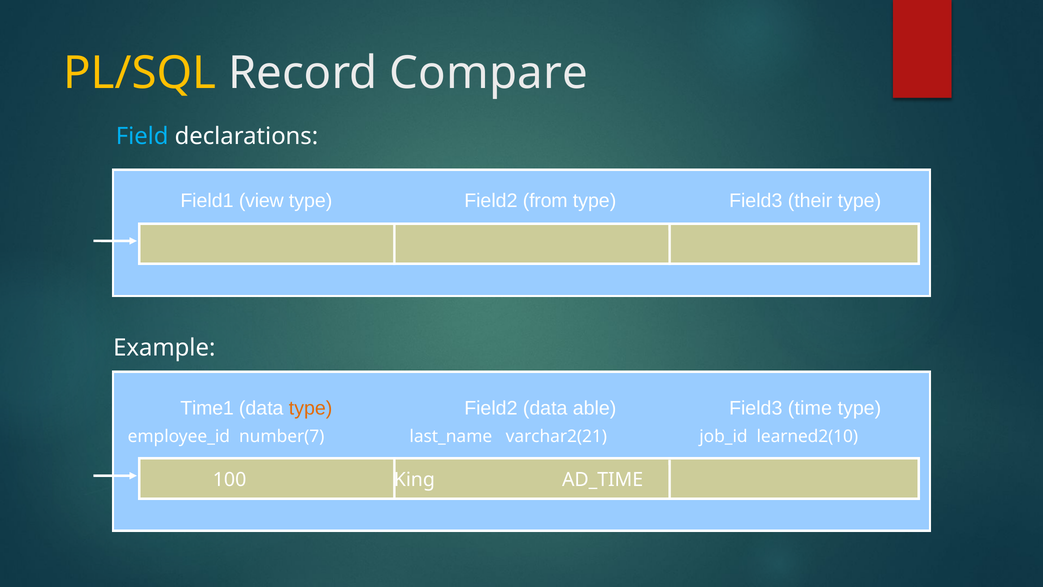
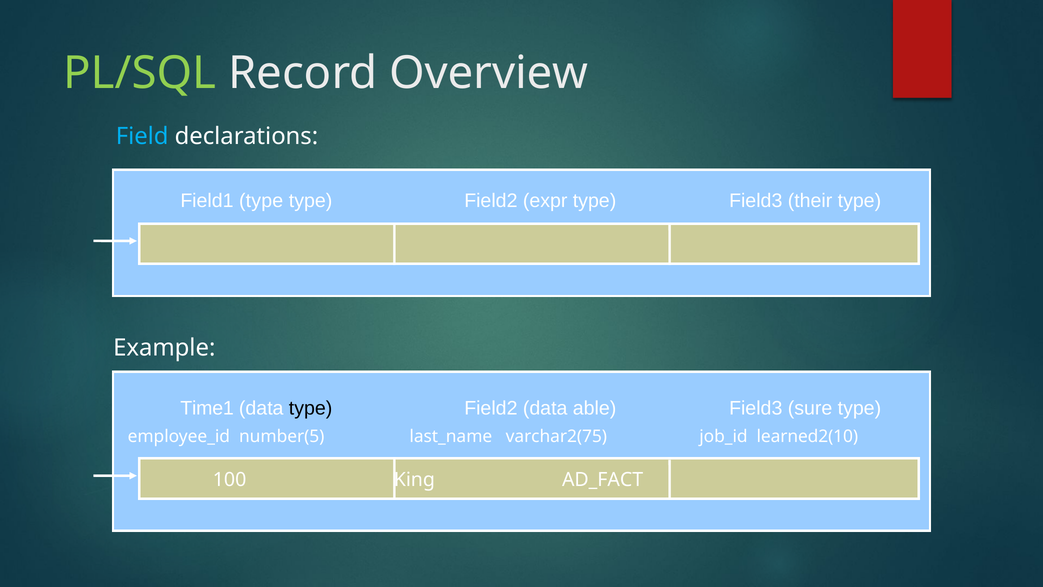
PL/SQL colour: yellow -> light green
Compare: Compare -> Overview
Field1 view: view -> type
from: from -> expr
type at (311, 408) colour: orange -> black
time: time -> sure
number(7: number(7 -> number(5
varchar2(21: varchar2(21 -> varchar2(75
AD_TIME: AD_TIME -> AD_FACT
